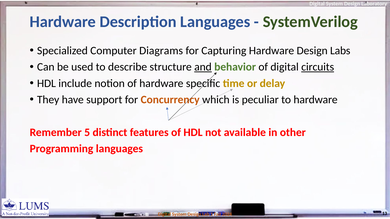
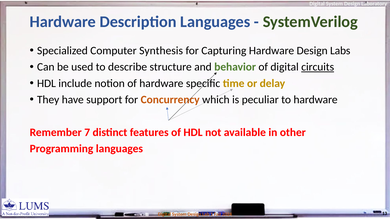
Diagrams: Diagrams -> Synthesis
and underline: present -> none
5: 5 -> 7
